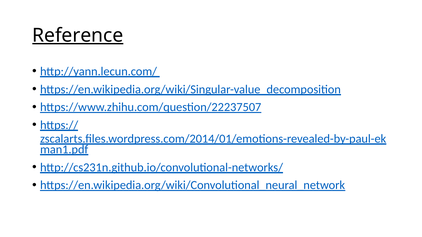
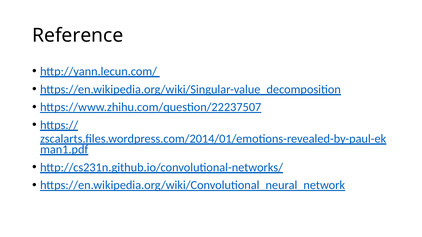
Reference underline: present -> none
